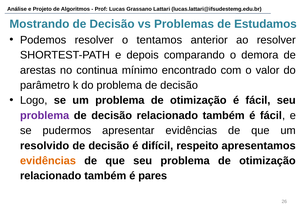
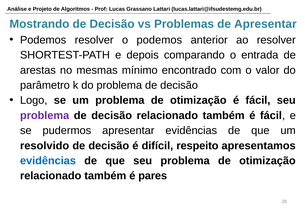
de Estudamos: Estudamos -> Apresentar
o tentamos: tentamos -> podemos
demora: demora -> entrada
continua: continua -> mesmas
evidências at (48, 161) colour: orange -> blue
